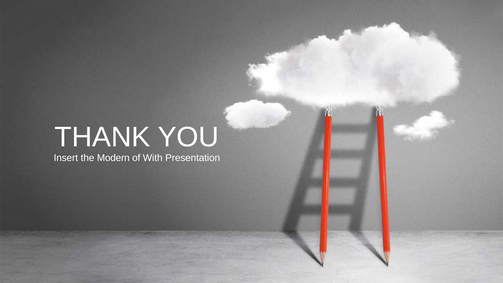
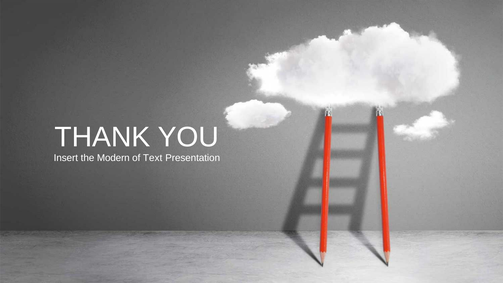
With: With -> Text
